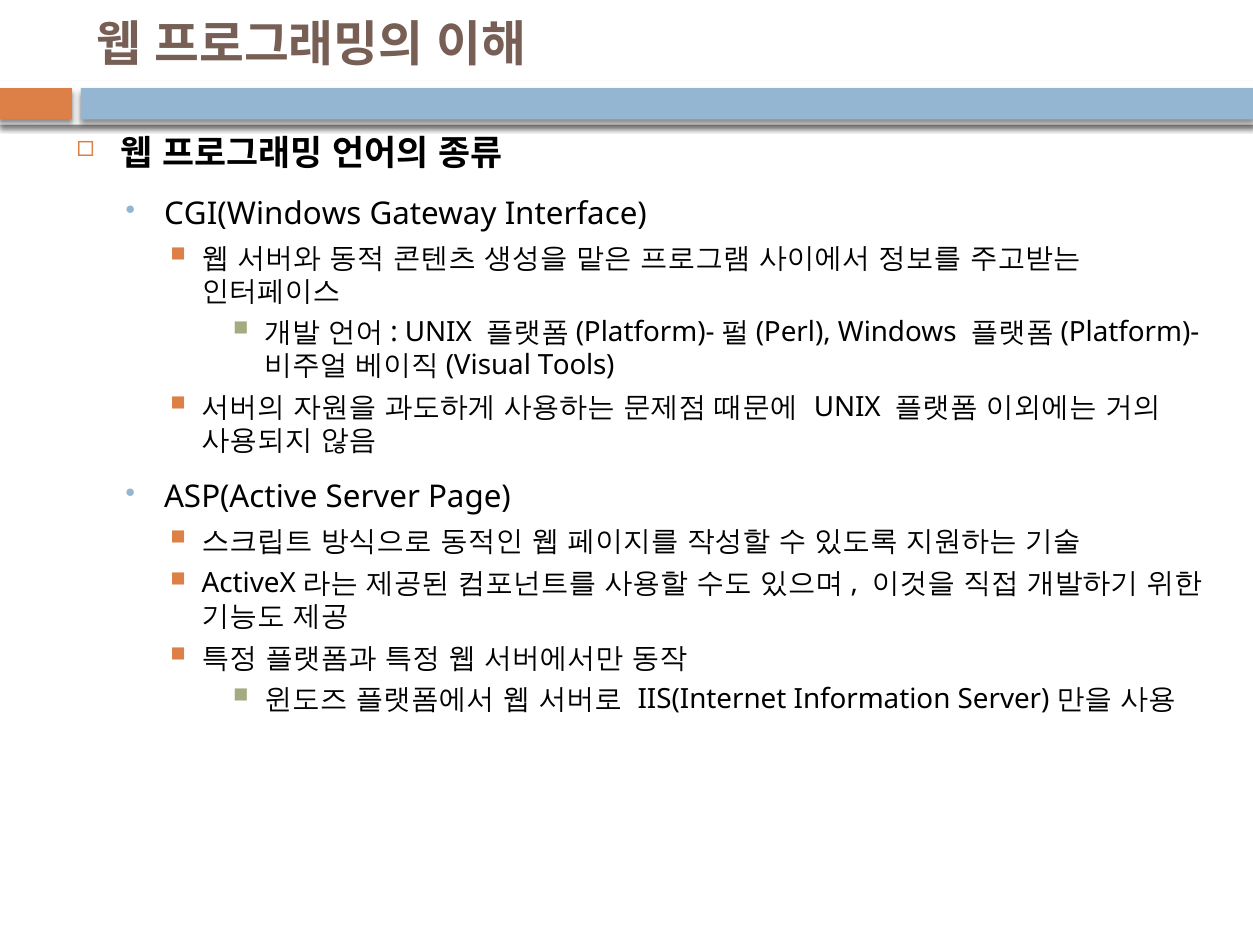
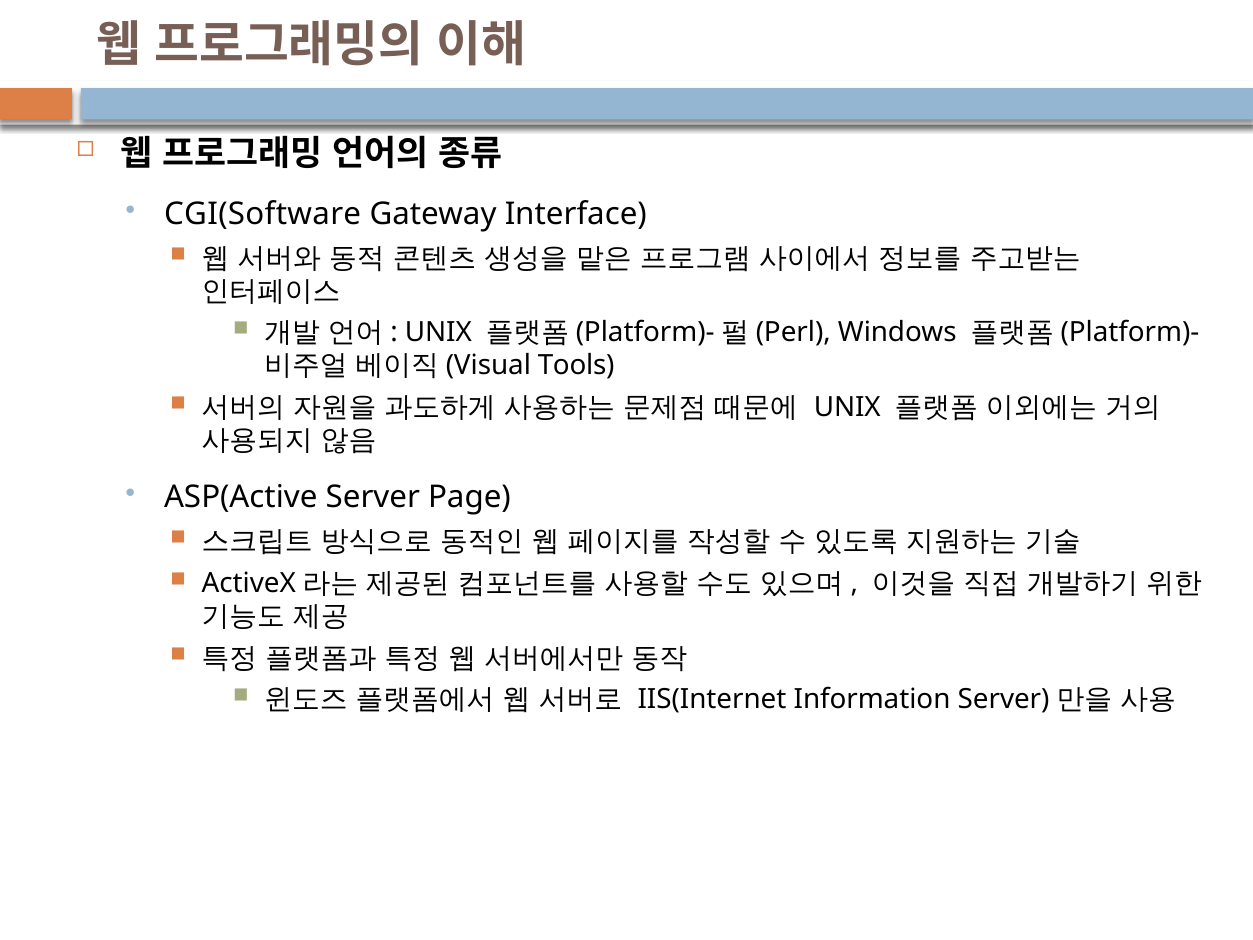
CGI(Windows: CGI(Windows -> CGI(Software
